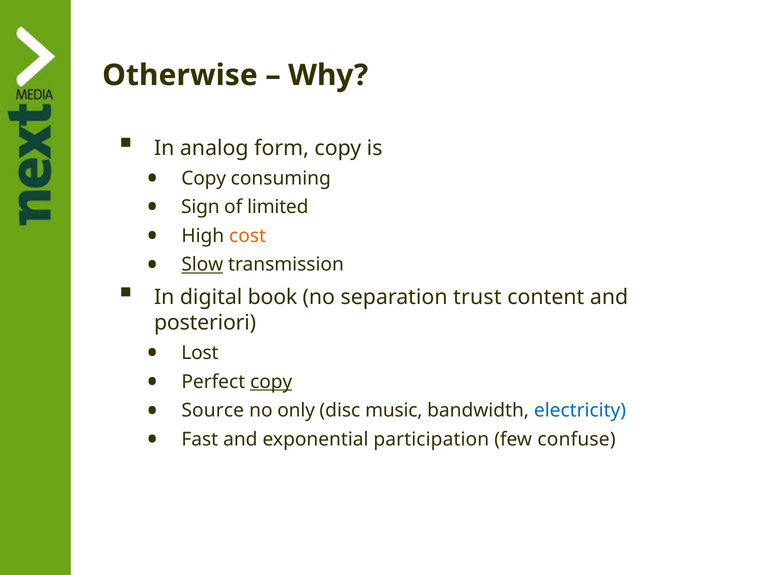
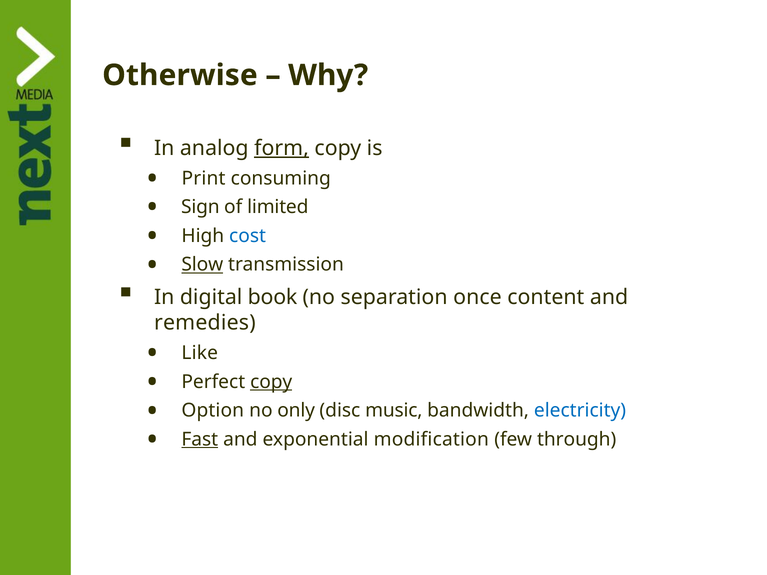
form underline: none -> present
Copy at (204, 178): Copy -> Print
cost colour: orange -> blue
trust: trust -> once
posteriori: posteriori -> remedies
Lost: Lost -> Like
Source: Source -> Option
Fast underline: none -> present
participation: participation -> modification
confuse: confuse -> through
